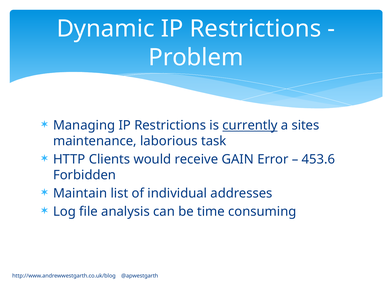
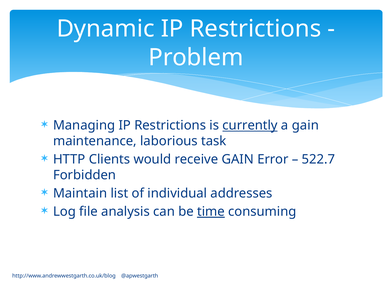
a sites: sites -> gain
453.6: 453.6 -> 522.7
time underline: none -> present
